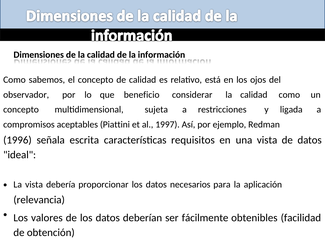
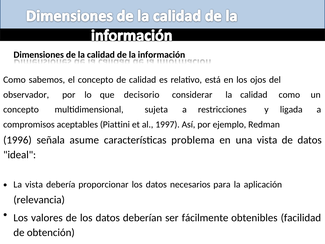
beneficio: beneficio -> decisorio
escrita: escrita -> asume
requisitos: requisitos -> problema
